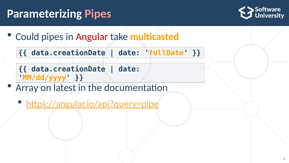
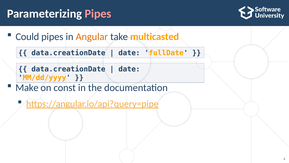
Angular colour: red -> orange
Array: Array -> Make
latest: latest -> const
